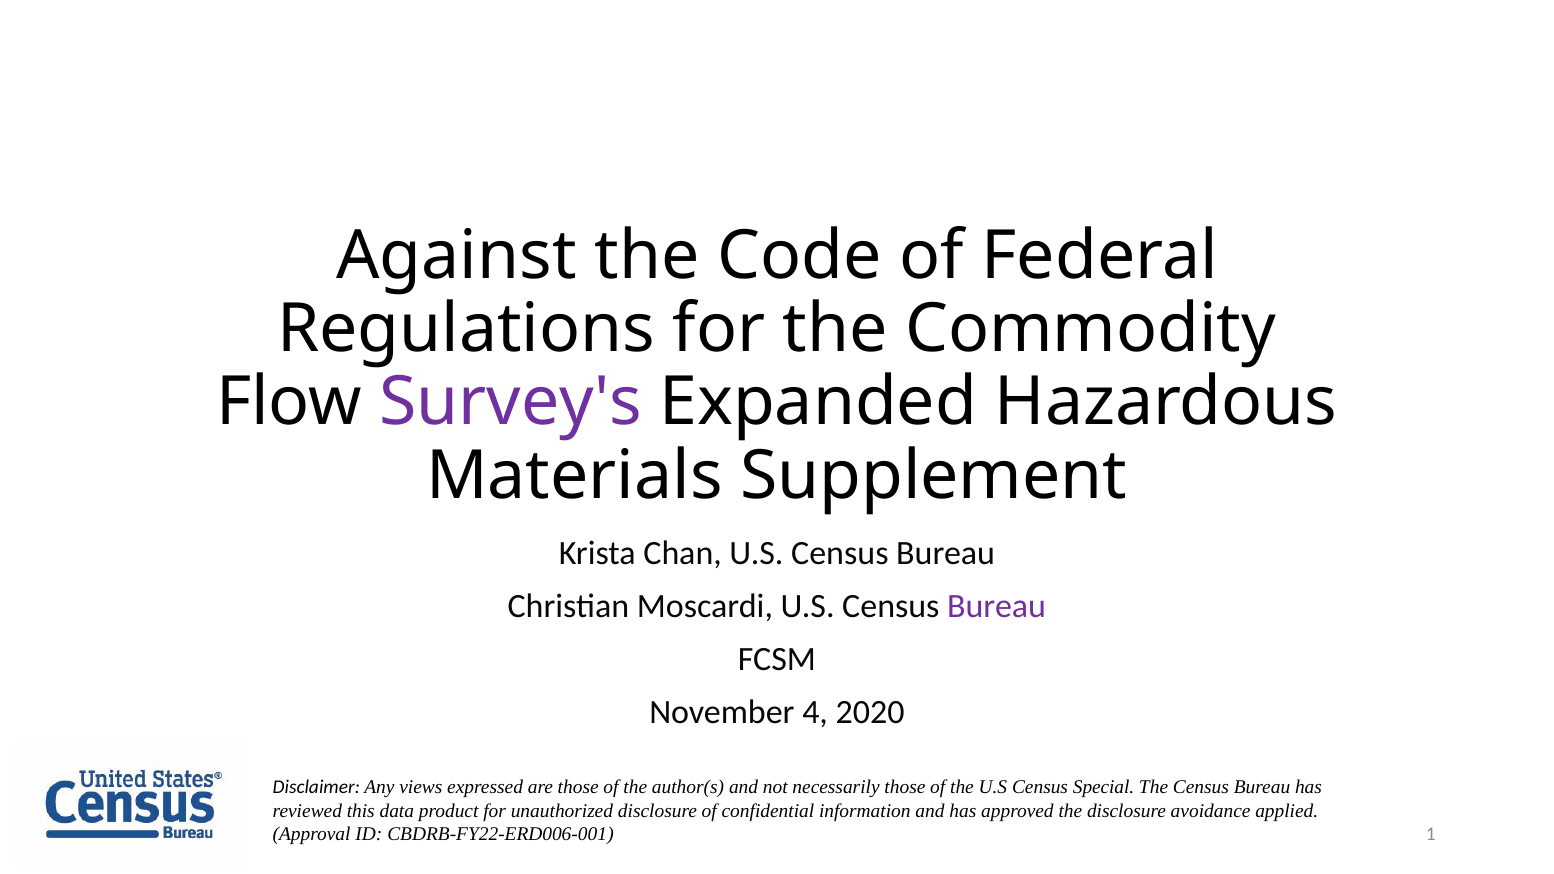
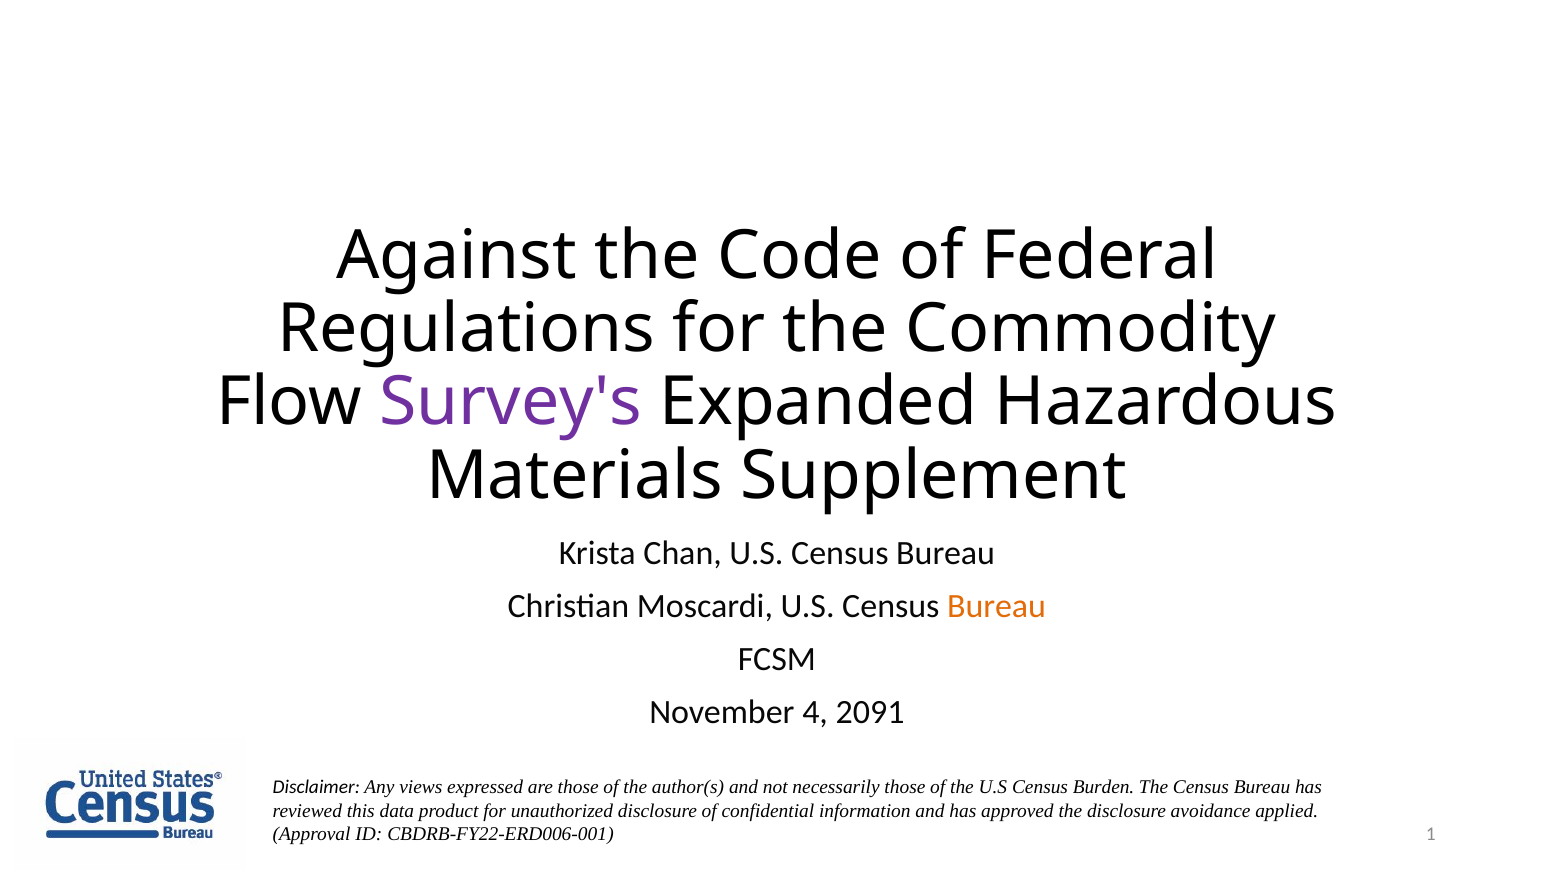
Bureau at (997, 607) colour: purple -> orange
2020: 2020 -> 2091
Special: Special -> Burden
